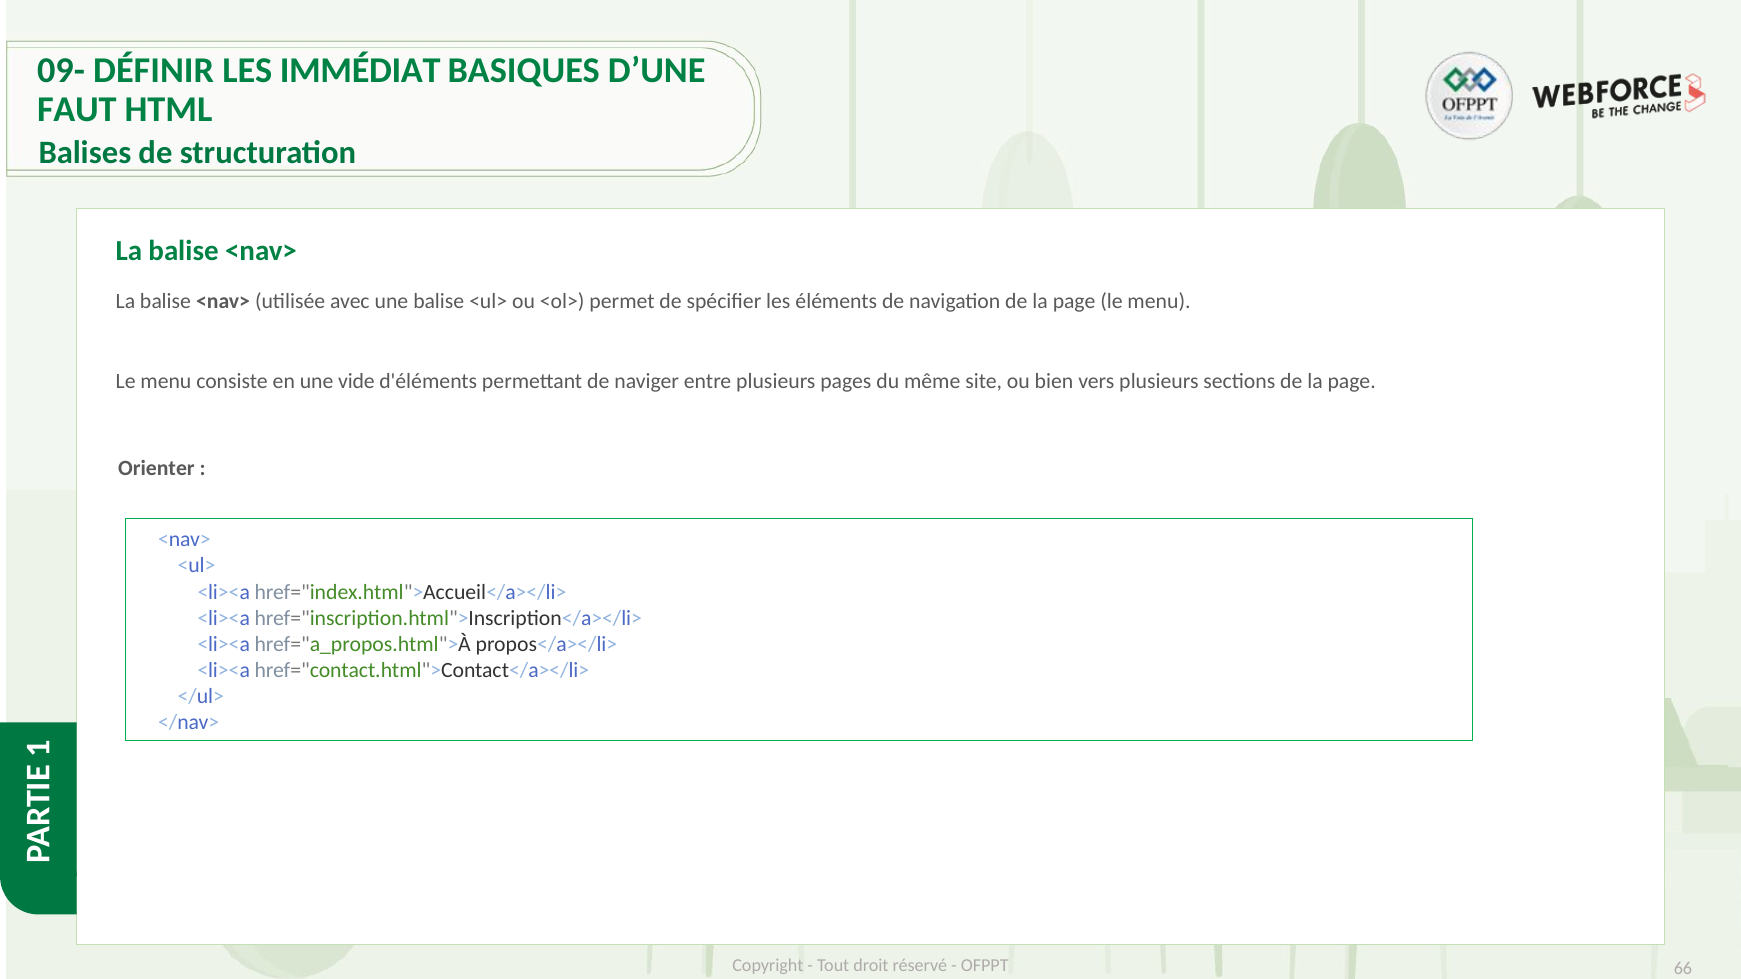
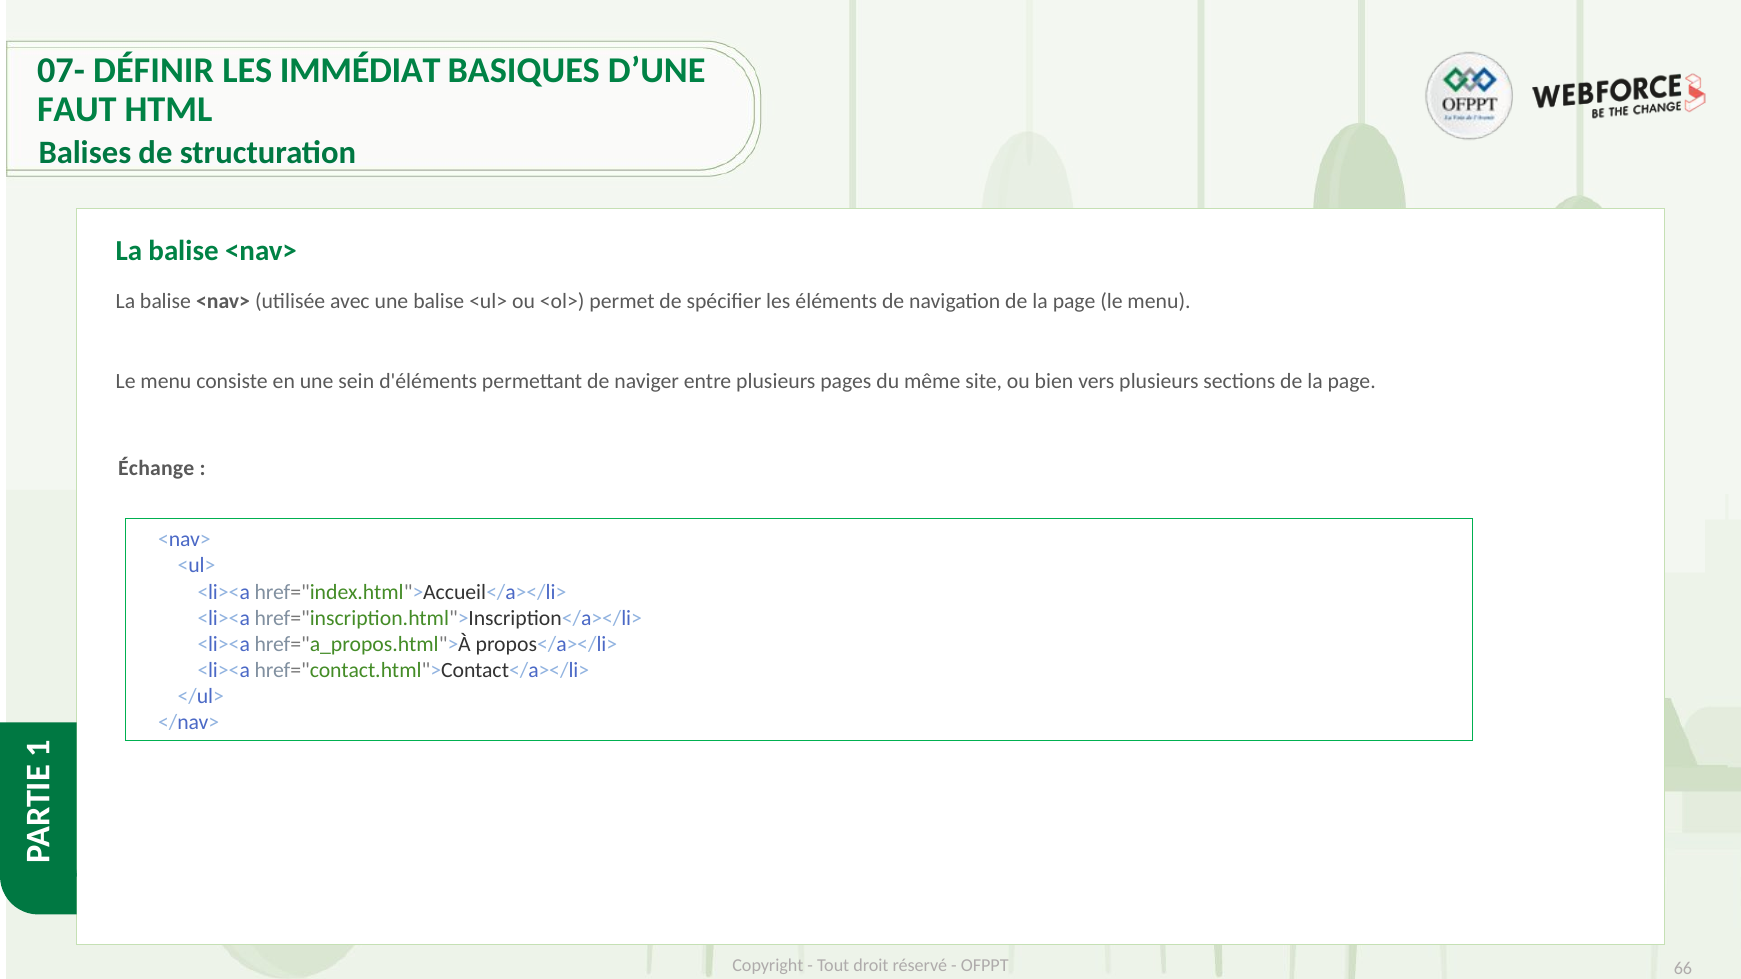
09-: 09- -> 07-
vide: vide -> sein
Orienter: Orienter -> Échange
